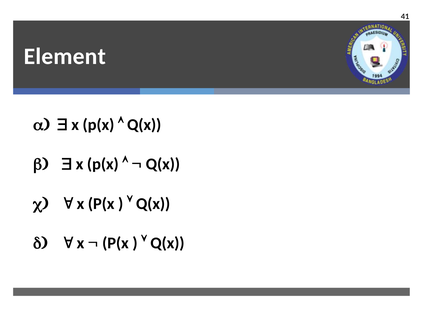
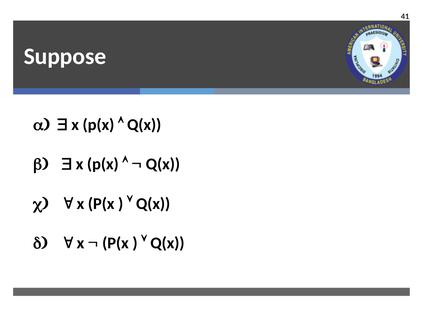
Element: Element -> Suppose
